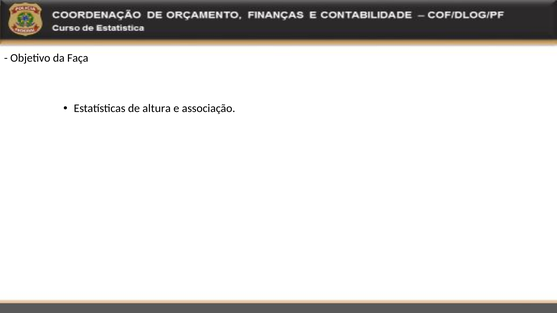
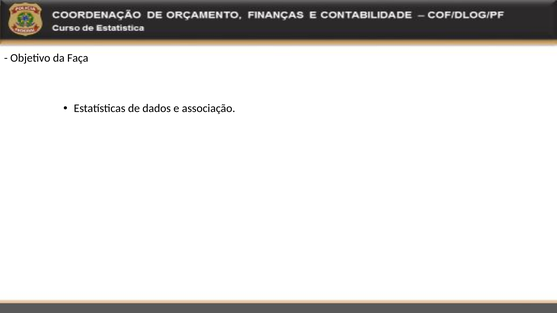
altura: altura -> dados
